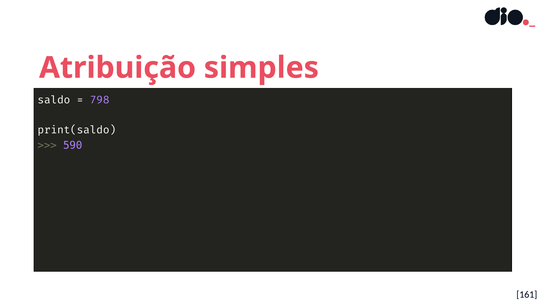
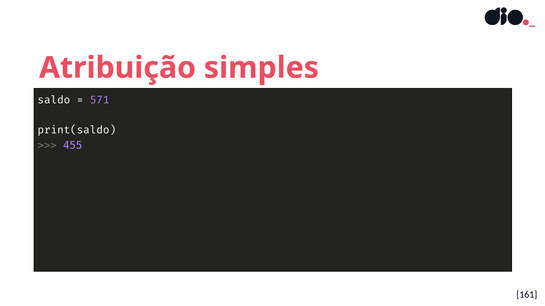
798: 798 -> 571
590: 590 -> 455
